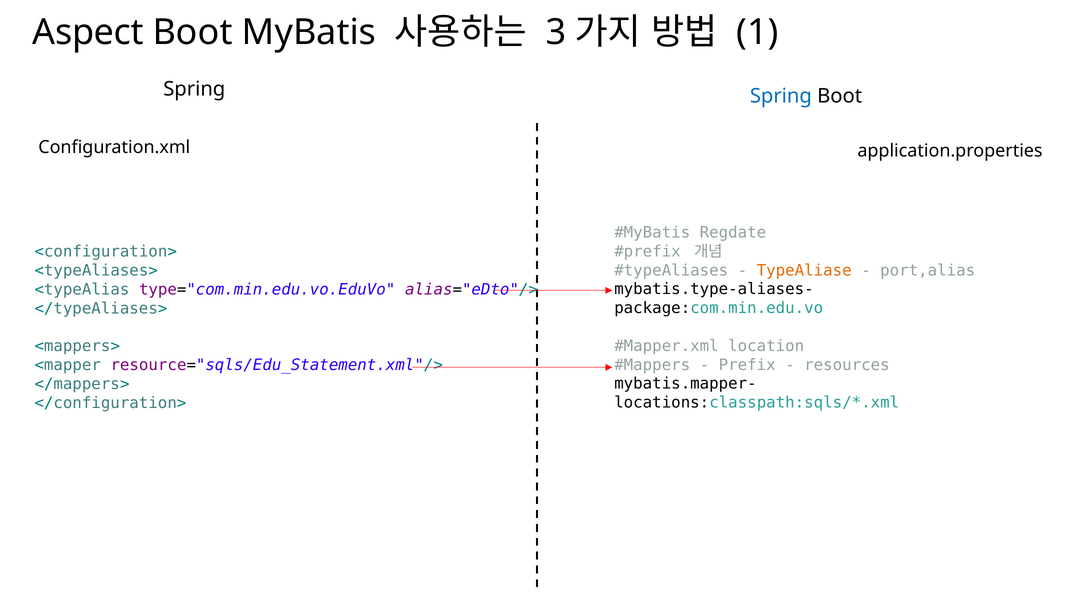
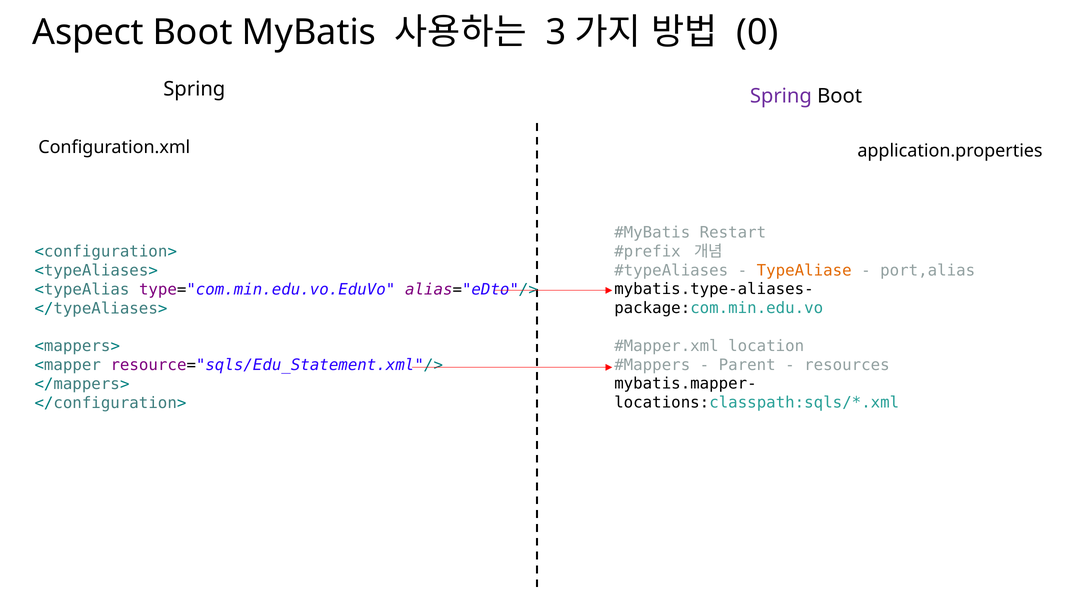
1: 1 -> 0
Spring at (781, 96) colour: blue -> purple
Regdate: Regdate -> Restart
Prefix: Prefix -> Parent
